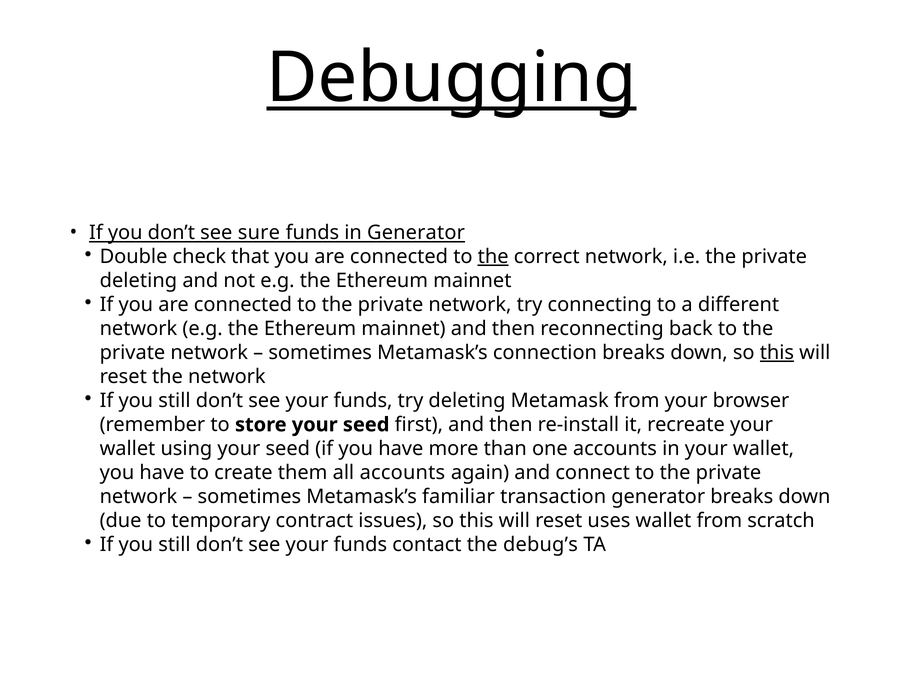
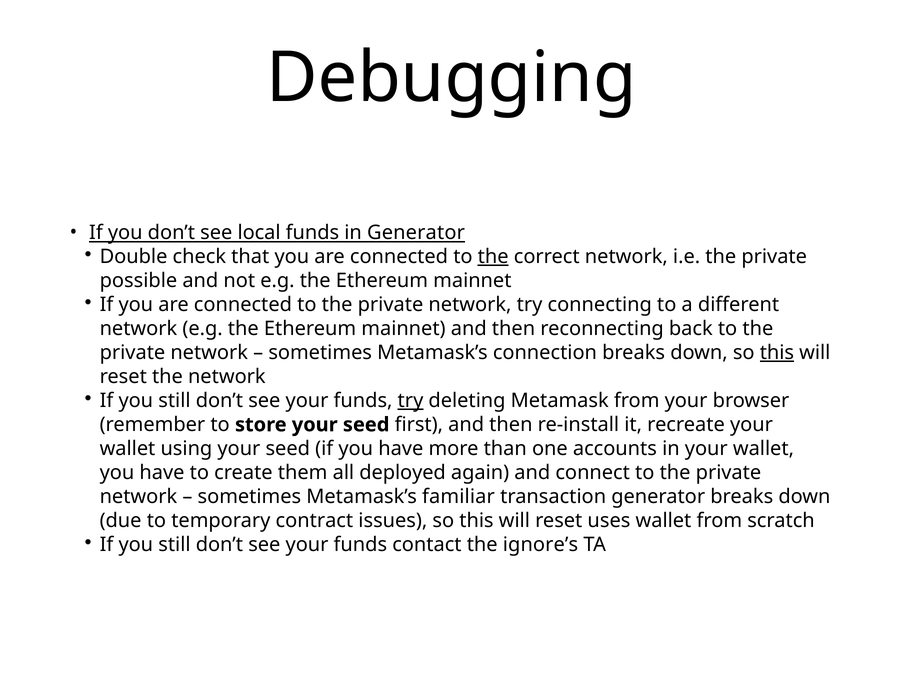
Debugging underline: present -> none
sure: sure -> local
deleting at (138, 281): deleting -> possible
try at (410, 401) underline: none -> present
all accounts: accounts -> deployed
debug’s: debug’s -> ignore’s
